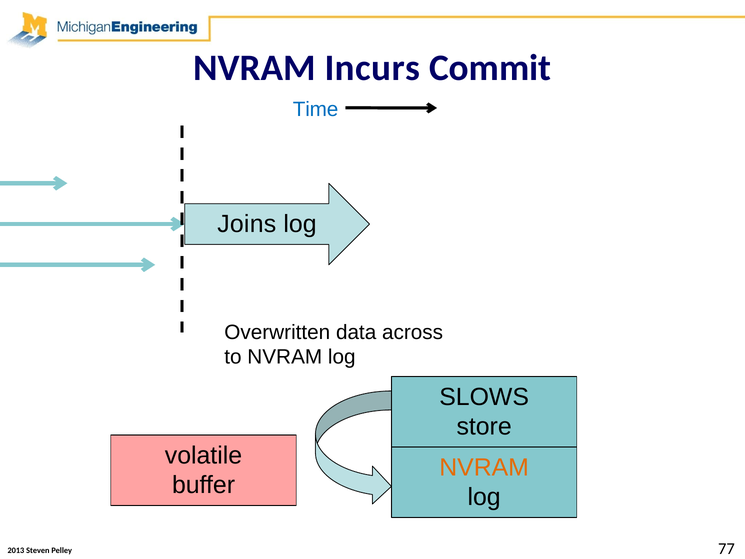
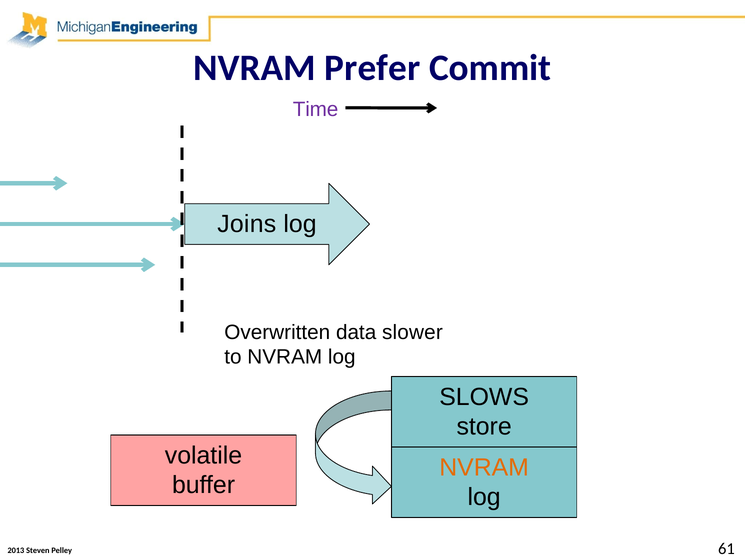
Incurs: Incurs -> Prefer
Time colour: blue -> purple
across: across -> slower
77: 77 -> 61
